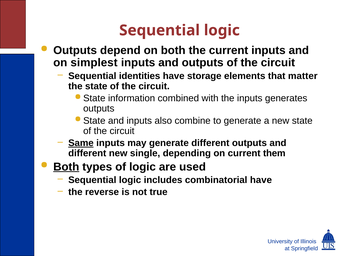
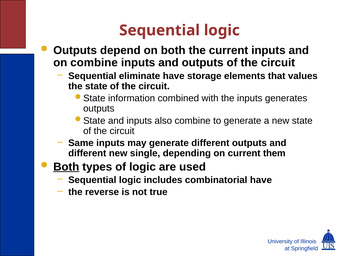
on simplest: simplest -> combine
identities: identities -> eliminate
matter: matter -> values
Same underline: present -> none
